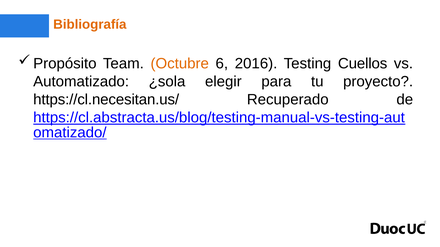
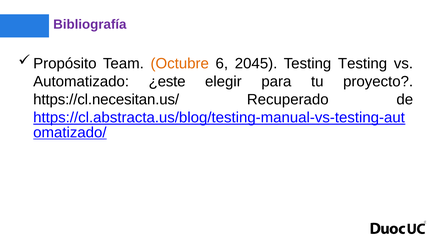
Bibliografía colour: orange -> purple
2016: 2016 -> 2045
Testing Cuellos: Cuellos -> Testing
¿sola: ¿sola -> ¿este
